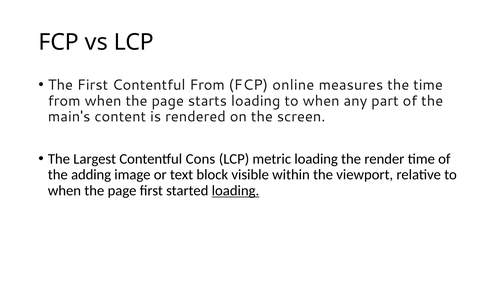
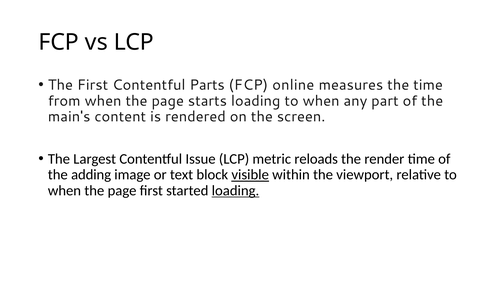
Contentful From: From -> Parts
Cons: Cons -> Issue
metric loading: loading -> reloads
visible underline: none -> present
